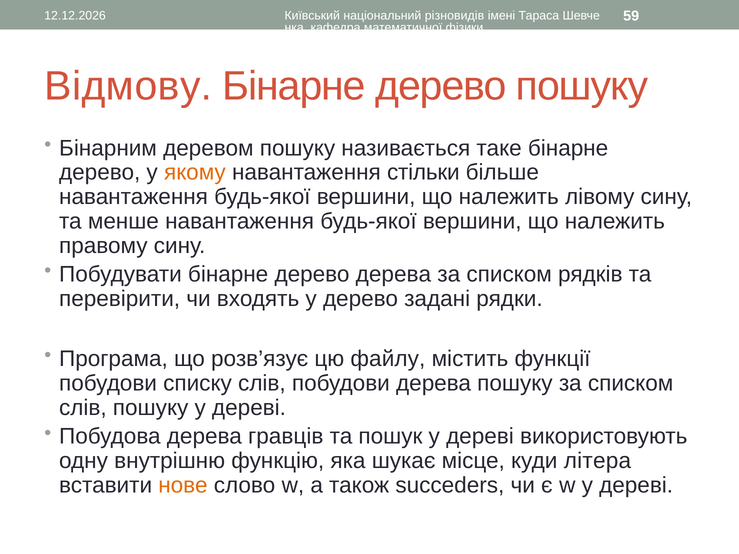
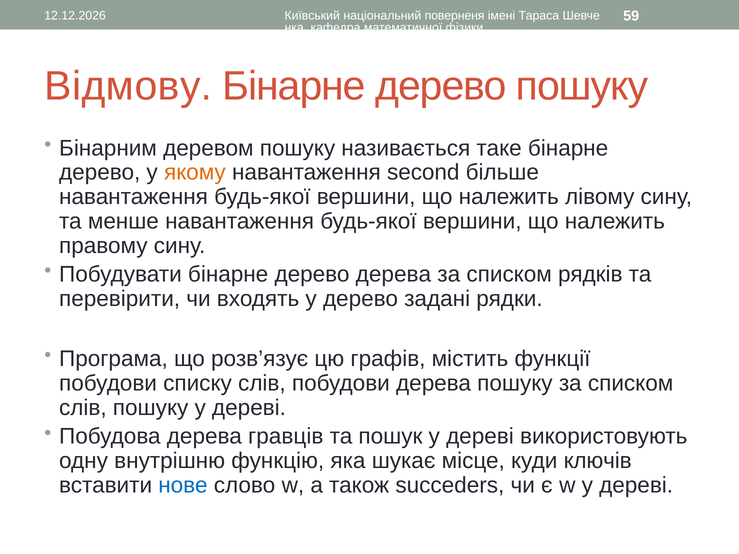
різновидів: різновидів -> поверненя
стільки: стільки -> second
файлу: файлу -> графів
літера: літера -> ключів
нове colour: orange -> blue
